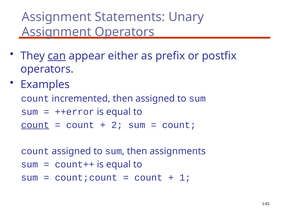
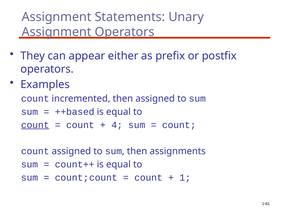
can underline: present -> none
++error: ++error -> ++based
2: 2 -> 4
